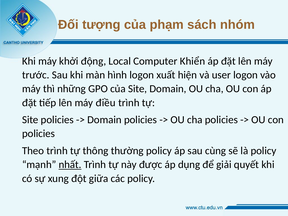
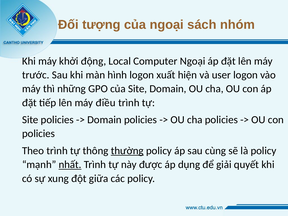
của phạm: phạm -> ngoại
Computer Khiển: Khiển -> Ngoại
thường underline: none -> present
